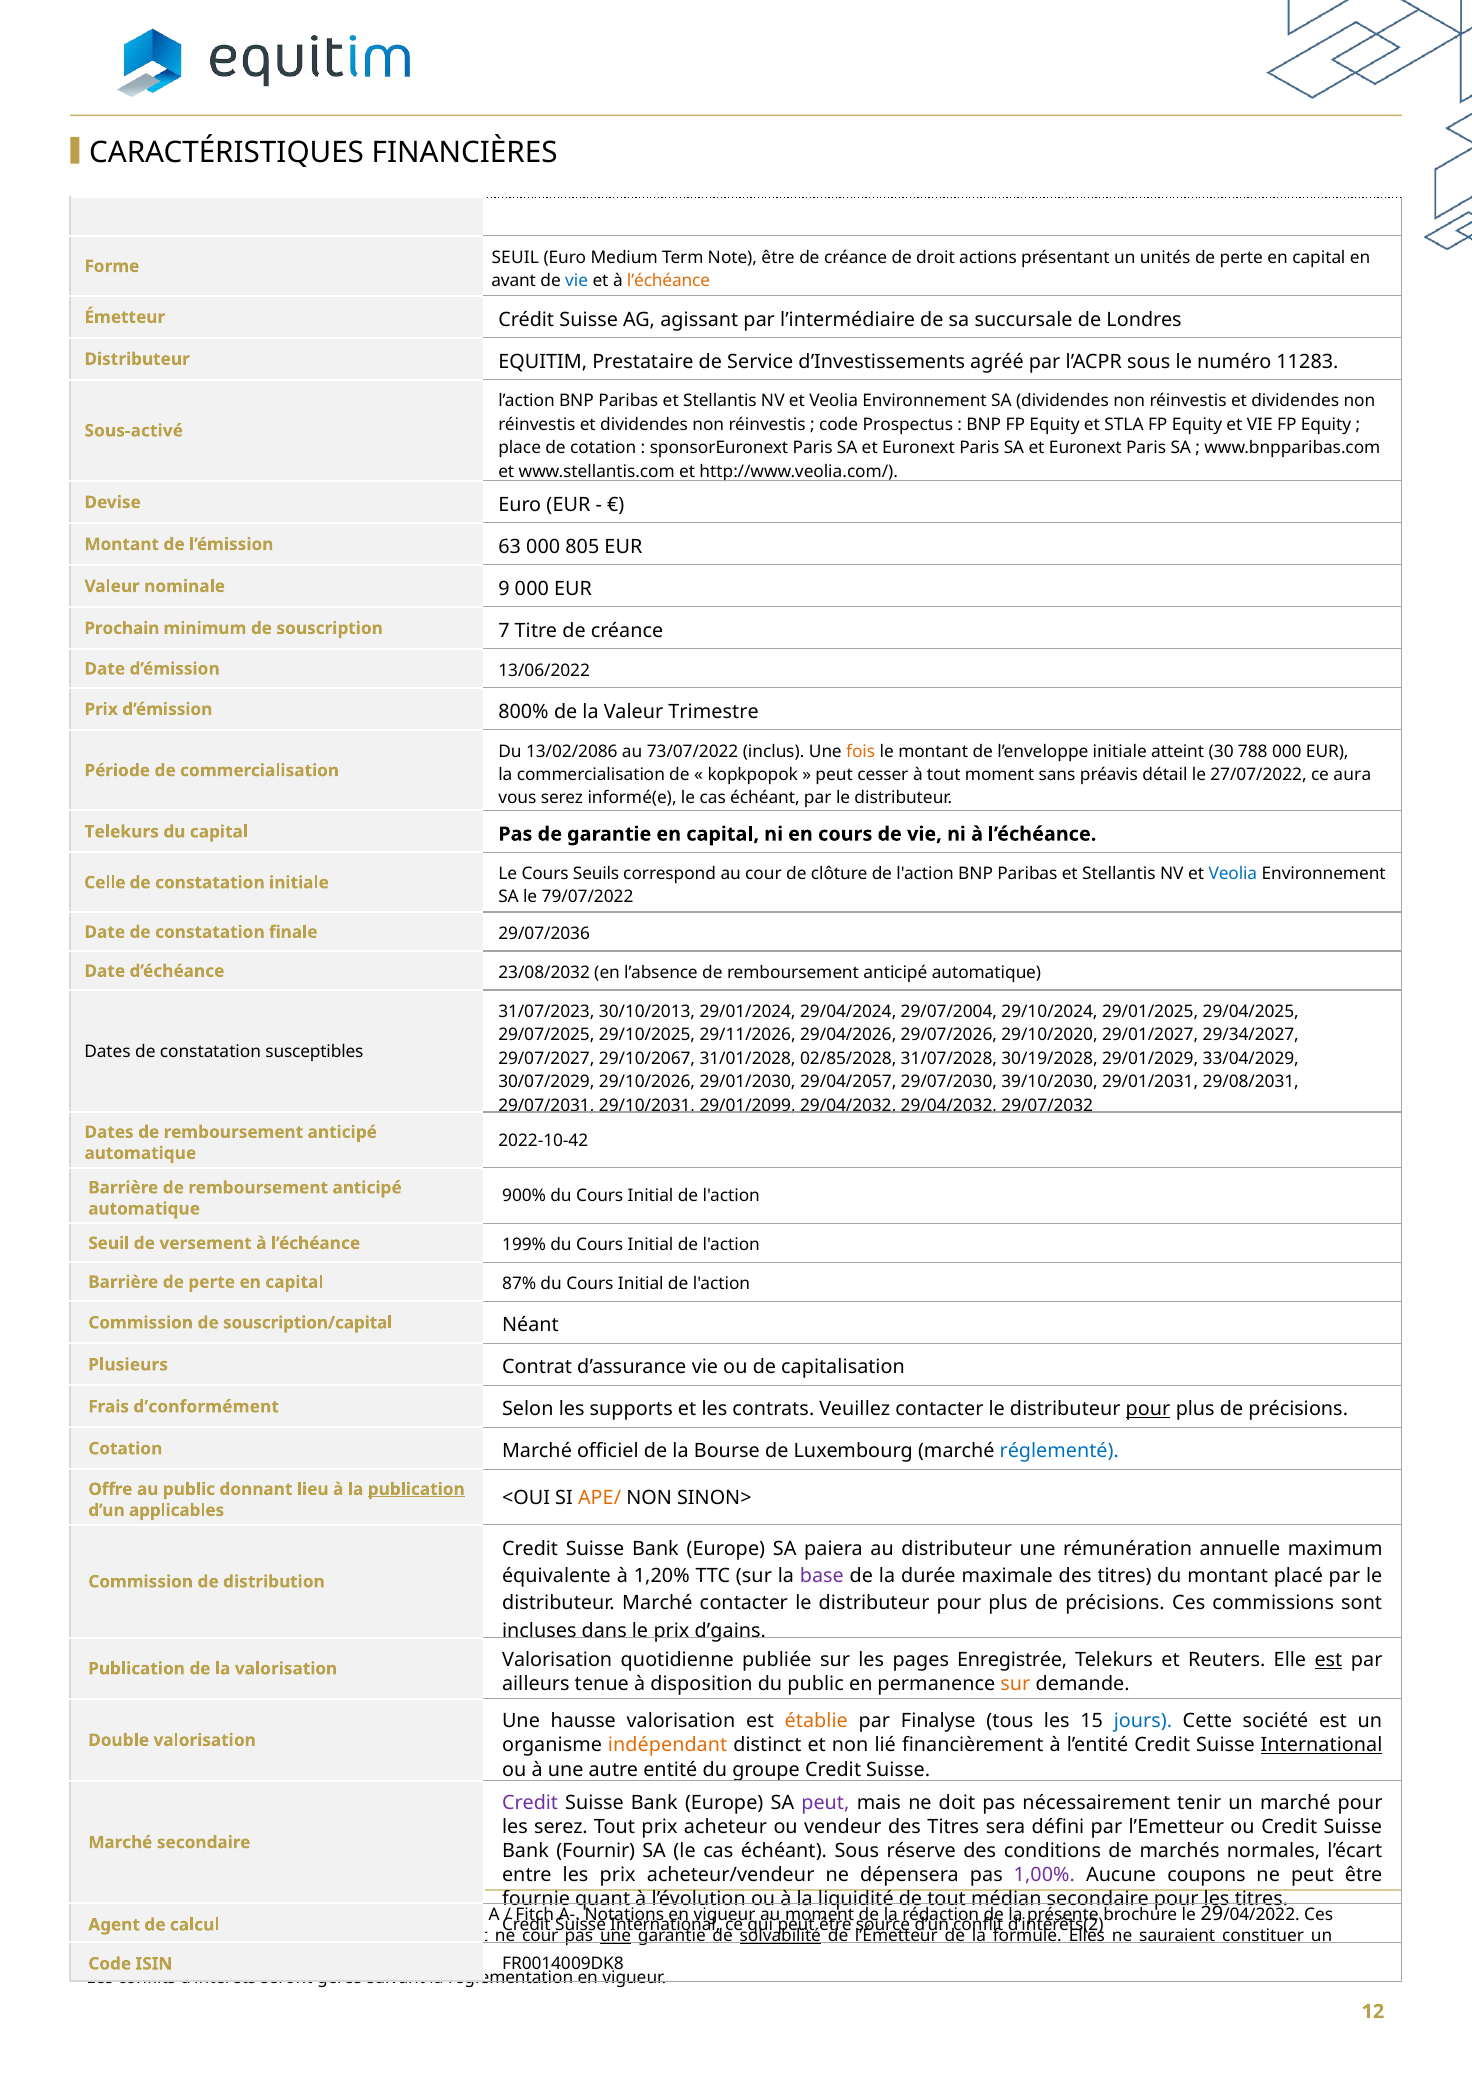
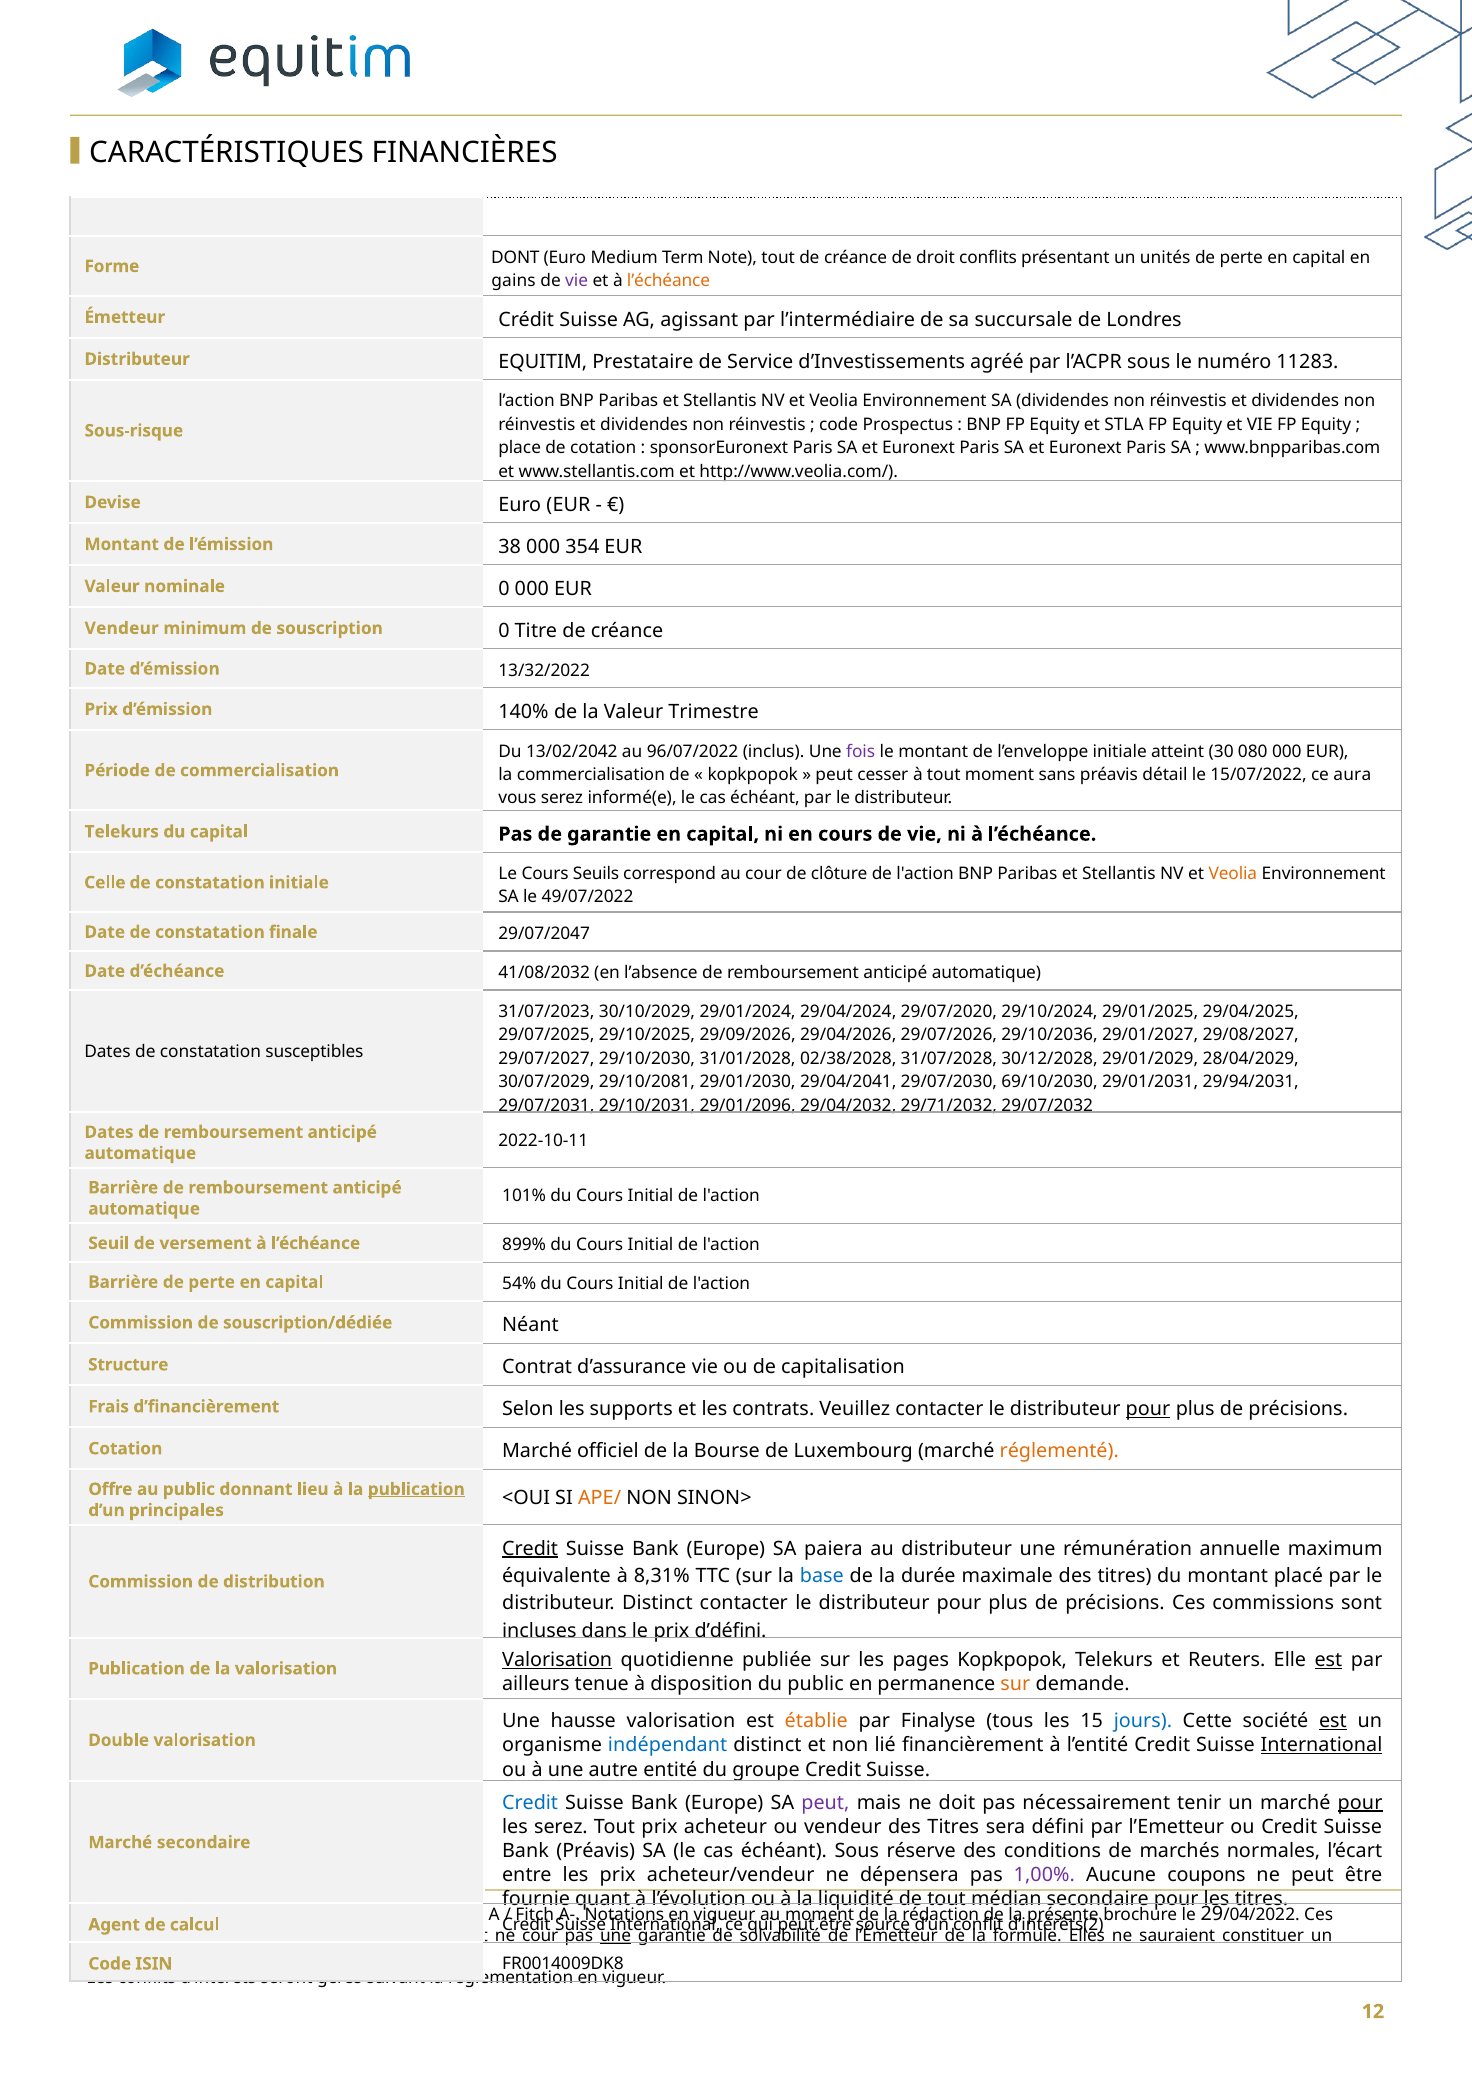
SEUIL at (515, 258): SEUIL -> DONT
Note être: être -> tout
droit actions: actions -> conflits
avant: avant -> gains
vie at (577, 281) colour: blue -> purple
Sous-activé: Sous-activé -> Sous-risque
63: 63 -> 38
805: 805 -> 354
nominale 9: 9 -> 0
Prochain at (122, 629): Prochain -> Vendeur
souscription 7: 7 -> 0
13/06/2022: 13/06/2022 -> 13/32/2022
800%: 800% -> 140%
13/02/2086: 13/02/2086 -> 13/02/2042
73/07/2022: 73/07/2022 -> 96/07/2022
fois colour: orange -> purple
788: 788 -> 080
27/07/2022: 27/07/2022 -> 15/07/2022
Veolia at (1233, 874) colour: blue -> orange
79/07/2022: 79/07/2022 -> 49/07/2022
29/07/2036: 29/07/2036 -> 29/07/2047
23/08/2032: 23/08/2032 -> 41/08/2032
30/10/2013: 30/10/2013 -> 30/10/2029
29/07/2004: 29/07/2004 -> 29/07/2020
29/11/2026: 29/11/2026 -> 29/09/2026
29/10/2020: 29/10/2020 -> 29/10/2036
29/34/2027: 29/34/2027 -> 29/08/2027
29/10/2067: 29/10/2067 -> 29/10/2030
02/85/2028: 02/85/2028 -> 02/38/2028
30/19/2028: 30/19/2028 -> 30/12/2028
33/04/2029: 33/04/2029 -> 28/04/2029
29/10/2026: 29/10/2026 -> 29/10/2081
29/04/2057: 29/04/2057 -> 29/04/2041
39/10/2030: 39/10/2030 -> 69/10/2030
29/08/2031: 29/08/2031 -> 29/94/2031
29/01/2099: 29/01/2099 -> 29/01/2096
29/04/2032 29/04/2032: 29/04/2032 -> 29/71/2032
2022-10-42: 2022-10-42 -> 2022-10-11
900%: 900% -> 101%
199%: 199% -> 899%
87%: 87% -> 54%
souscription/capital: souscription/capital -> souscription/dédiée
Plusieurs: Plusieurs -> Structure
d’conformément: d’conformément -> d’financièrement
réglementé colour: blue -> orange
applicables: applicables -> principales
Credit at (530, 1549) underline: none -> present
1,20%: 1,20% -> 8,31%
base colour: purple -> blue
distributeur Marché: Marché -> Distinct
d’gains: d’gains -> d’défini
Valorisation at (557, 1661) underline: none -> present
pages Enregistrée: Enregistrée -> Kopkpopok
est at (1333, 1721) underline: none -> present
indépendant colour: orange -> blue
Credit at (530, 1803) colour: purple -> blue
pour at (1360, 1803) underline: none -> present
Bank Fournir: Fournir -> Préavis
solvabilité underline: present -> none
